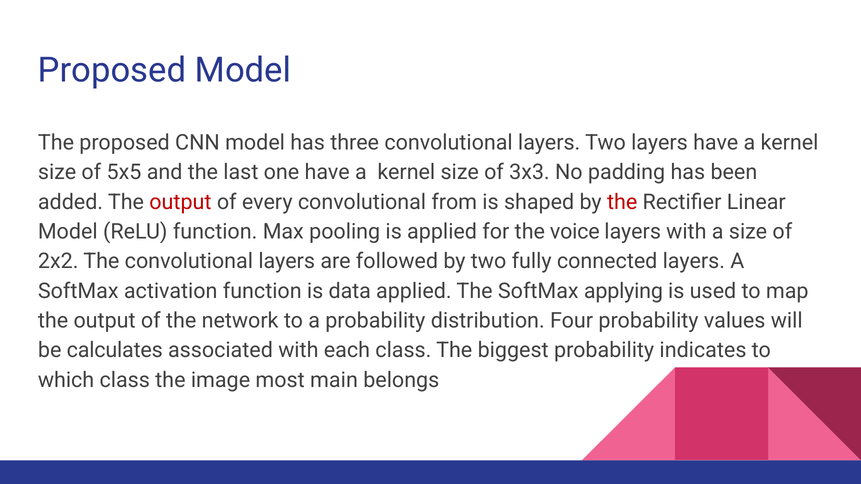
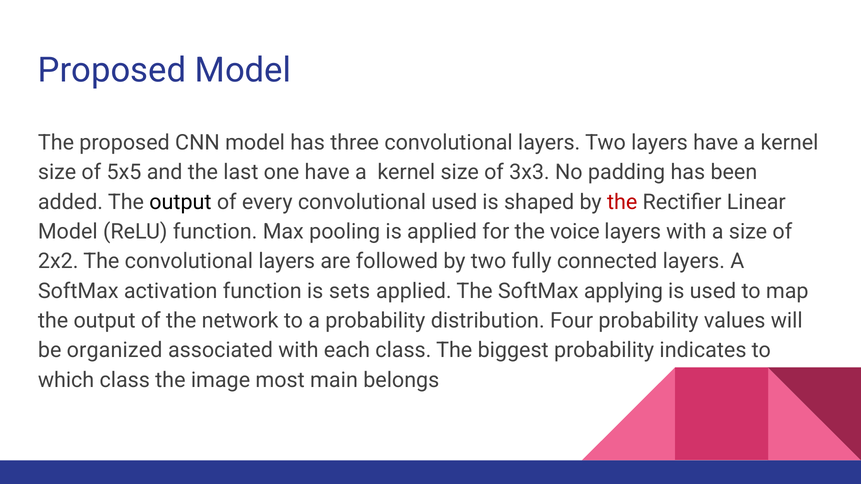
output at (180, 202) colour: red -> black
convolutional from: from -> used
data: data -> sets
calculates: calculates -> organized
